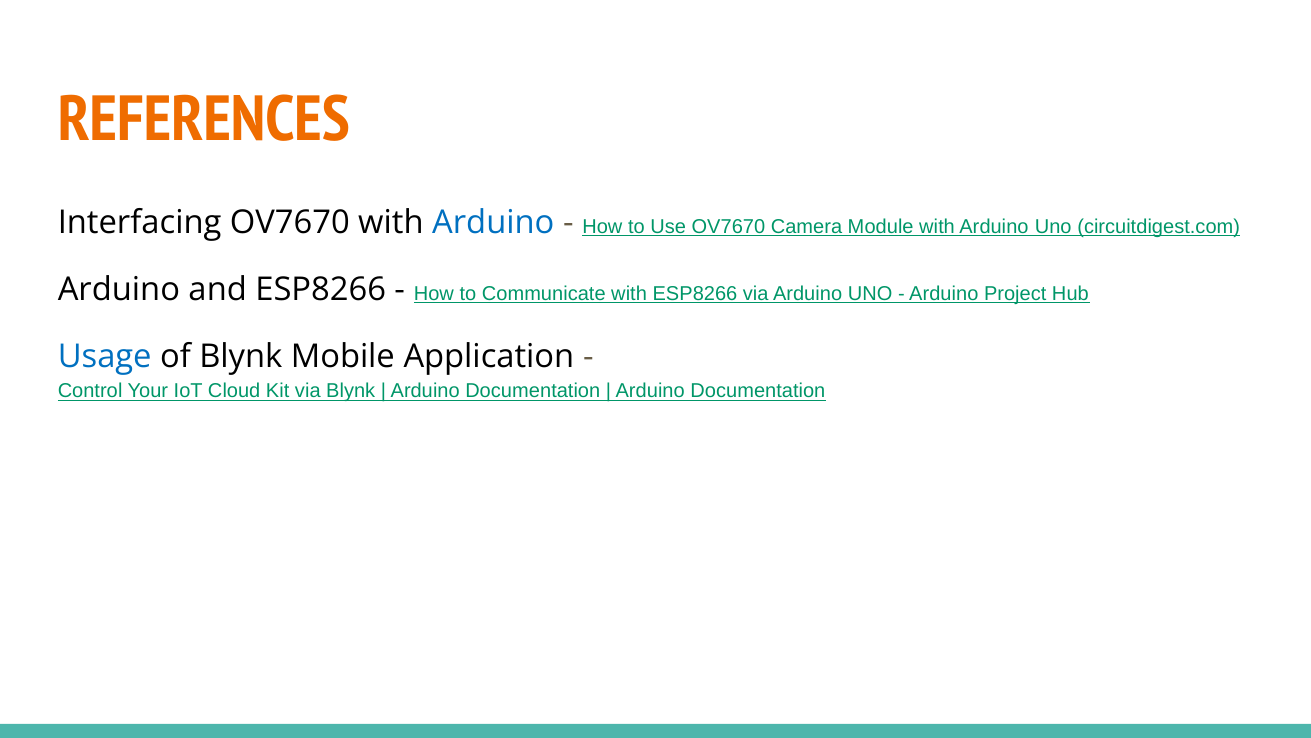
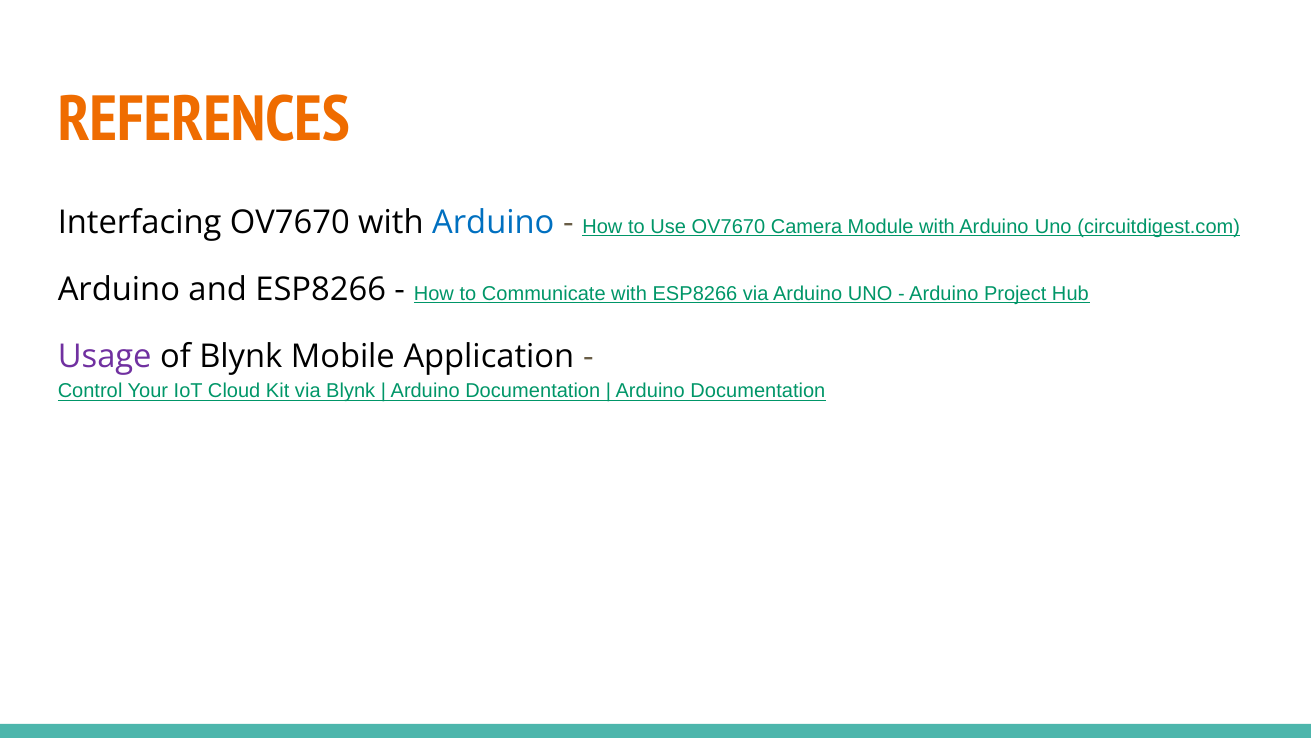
Usage colour: blue -> purple
